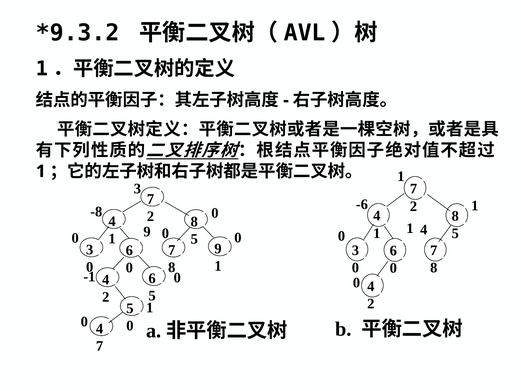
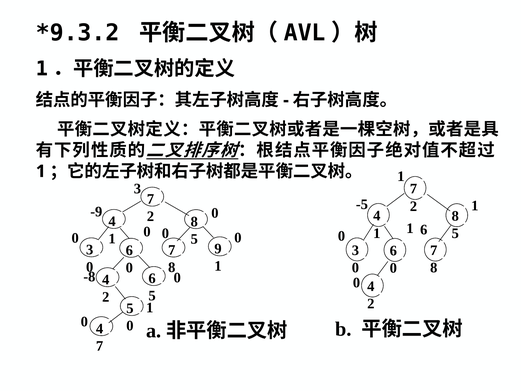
-6: -6 -> -5
-8: -8 -> -9
4 at (424, 229): 4 -> 6
9 at (147, 232): 9 -> 0
-1: -1 -> -8
